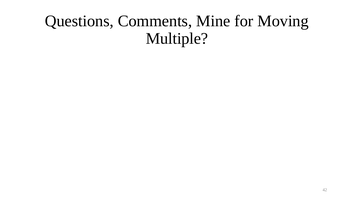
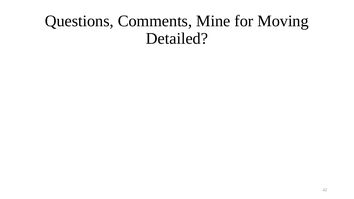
Multiple: Multiple -> Detailed
